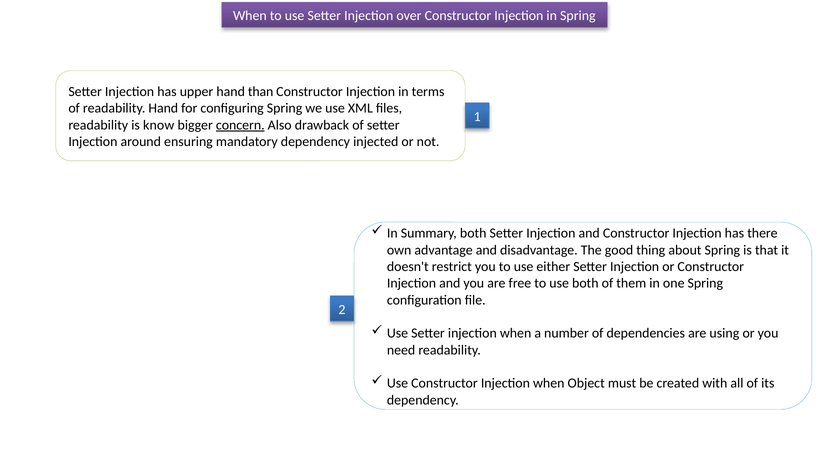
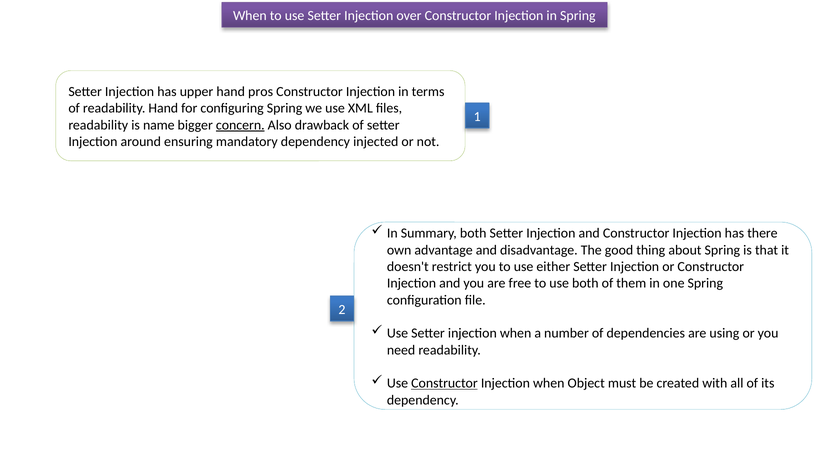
than: than -> pros
know: know -> name
Constructor at (444, 383) underline: none -> present
